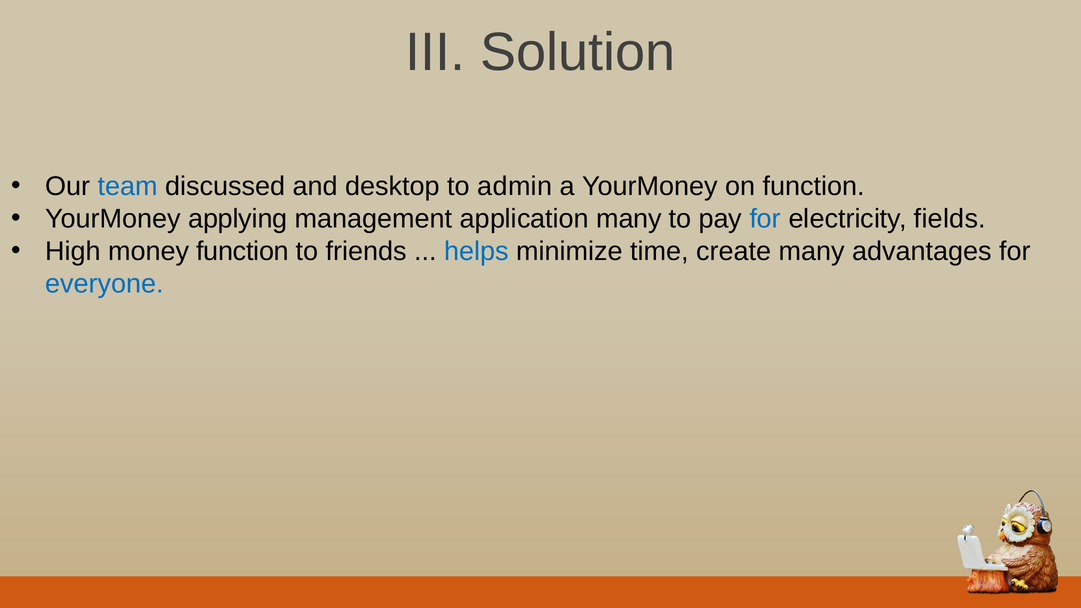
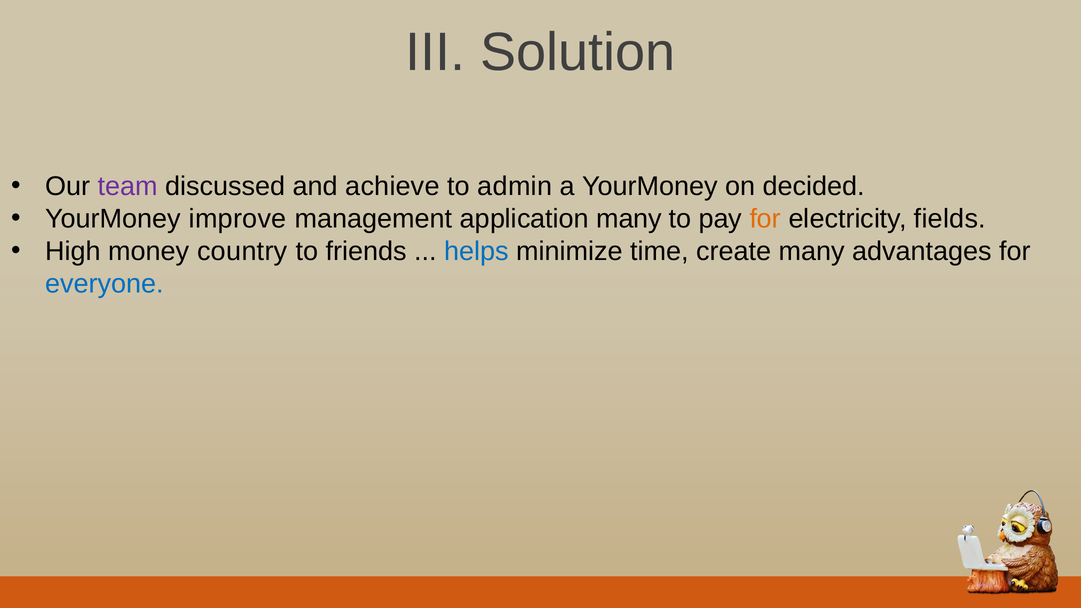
team colour: blue -> purple
desktop: desktop -> achieve
on function: function -> decided
applying: applying -> improve
for at (765, 219) colour: blue -> orange
money function: function -> country
